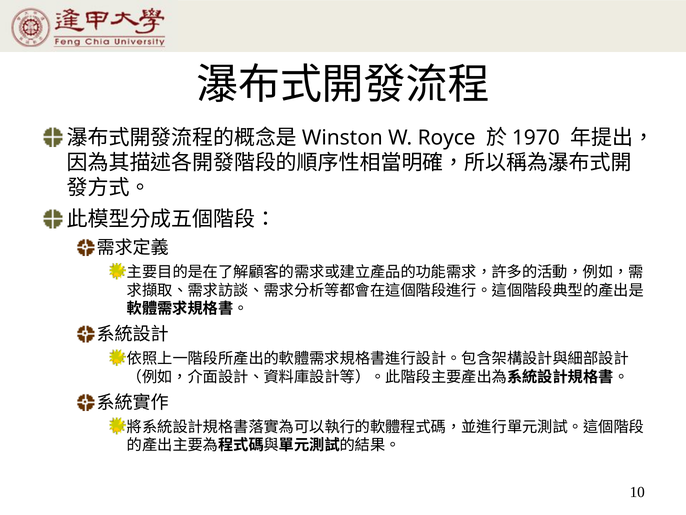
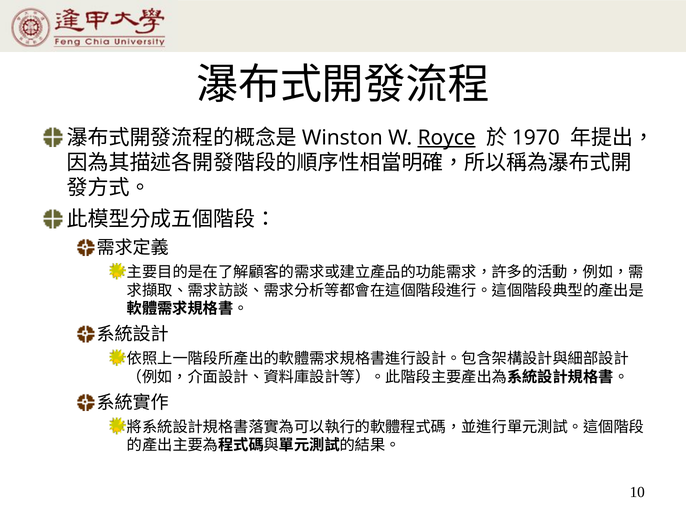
Royce underline: none -> present
